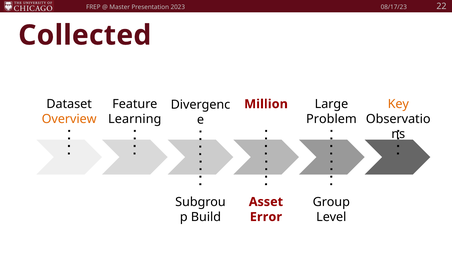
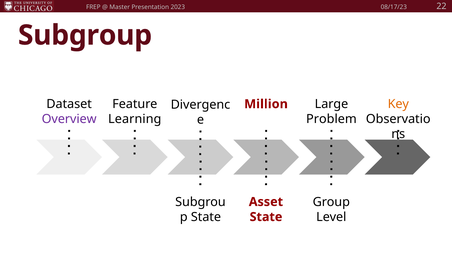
Collected: Collected -> Subgroup
Overview colour: orange -> purple
Build at (206, 217): Build -> State
Error at (266, 217): Error -> State
